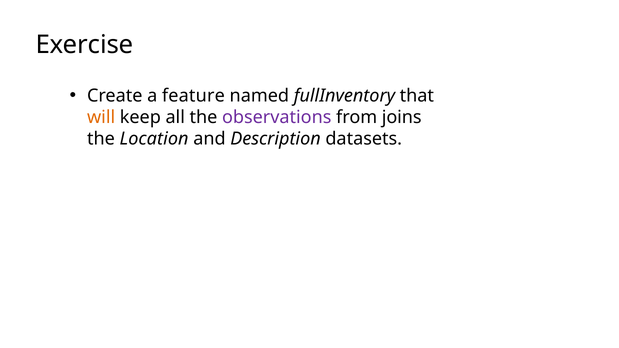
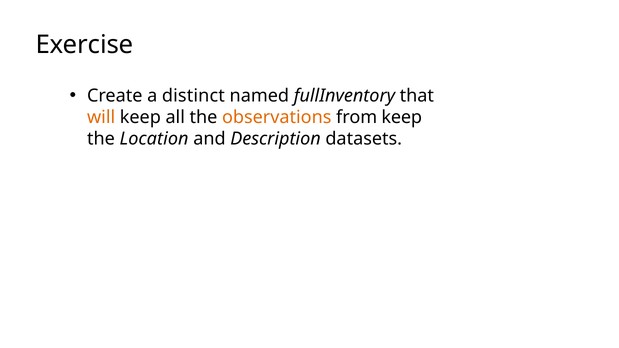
feature: feature -> distinct
observations colour: purple -> orange
from joins: joins -> keep
